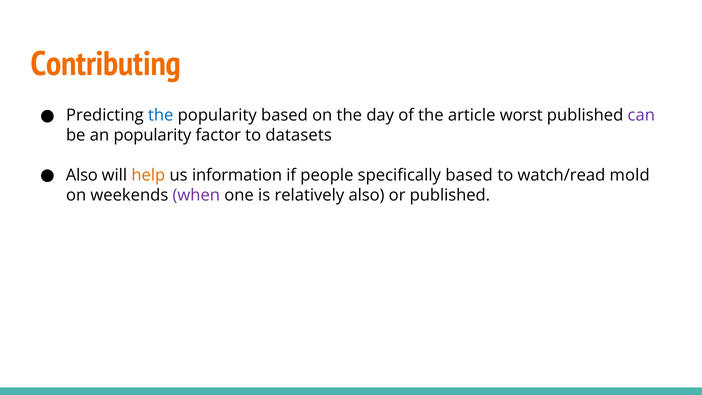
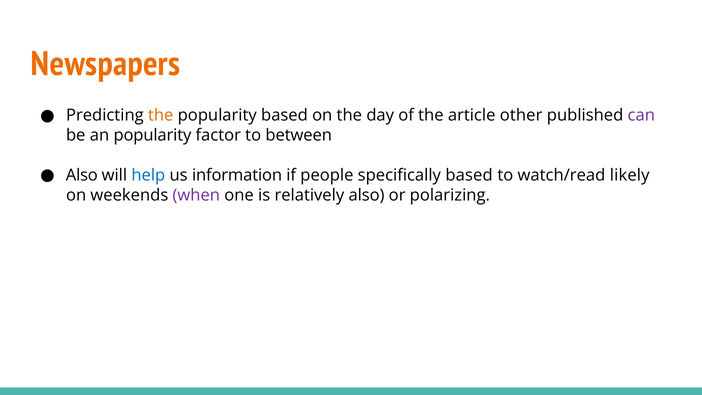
Contributing: Contributing -> Newspapers
the at (161, 115) colour: blue -> orange
worst: worst -> other
datasets: datasets -> between
help colour: orange -> blue
mold: mold -> likely
or published: published -> polarizing
